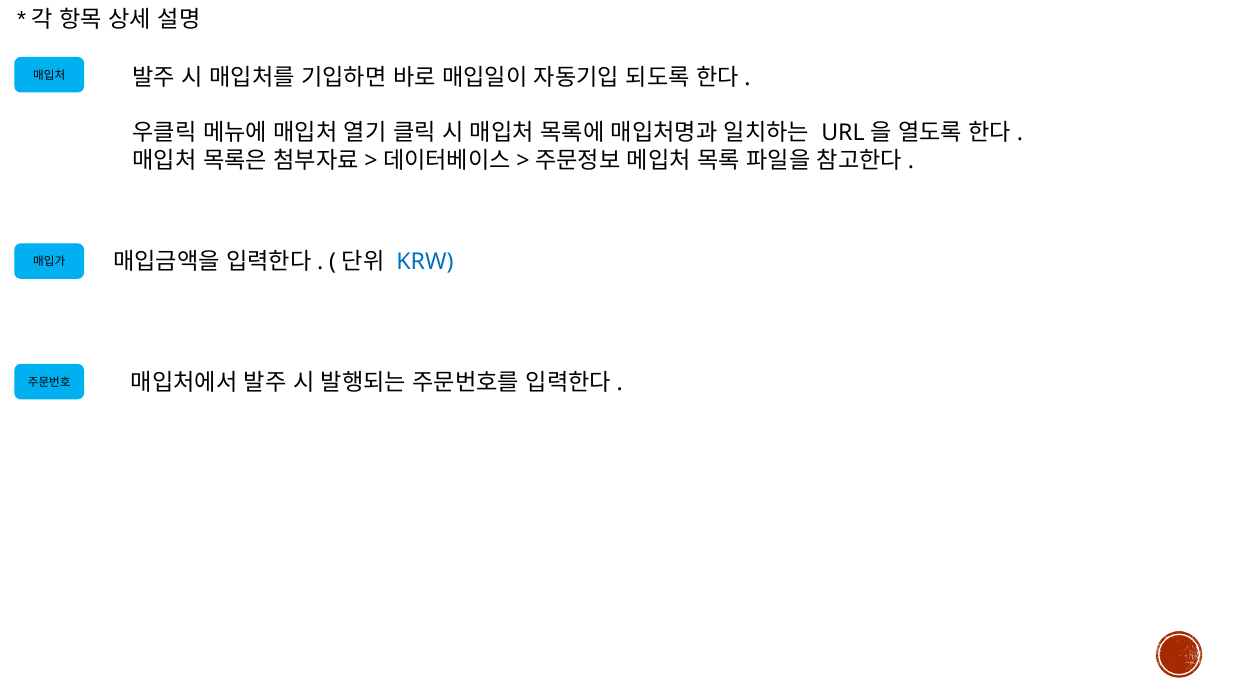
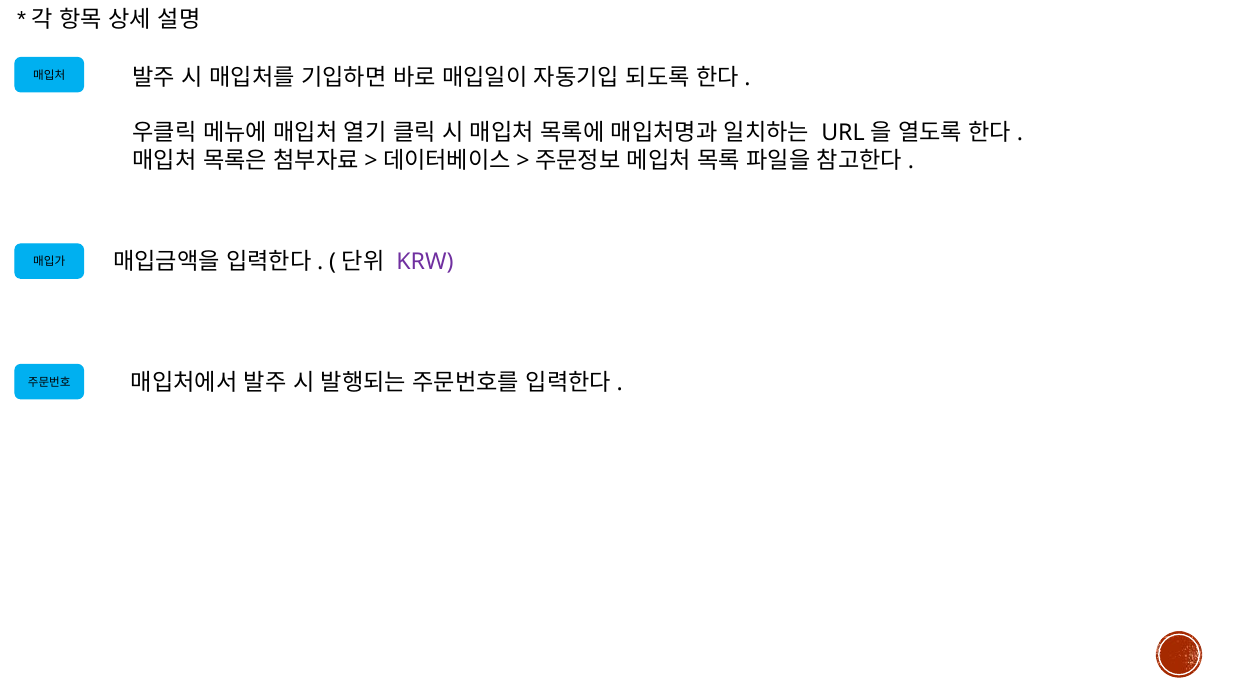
KRW colour: blue -> purple
